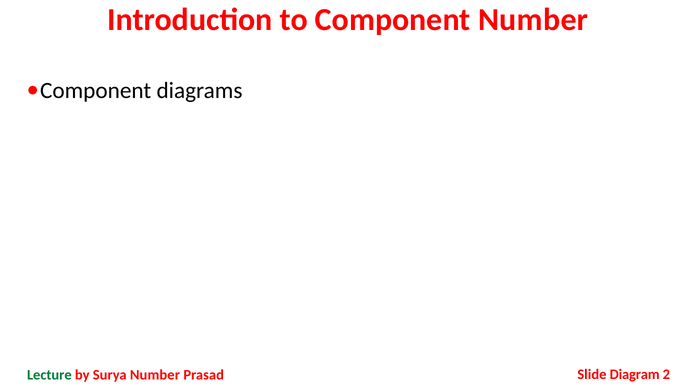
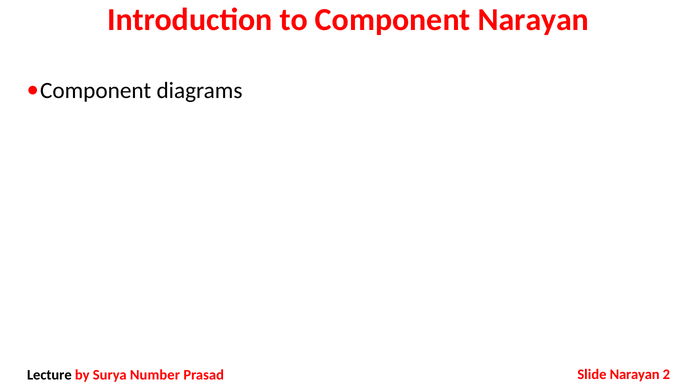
Component Number: Number -> Narayan
Lecture colour: green -> black
Slide Diagram: Diagram -> Narayan
